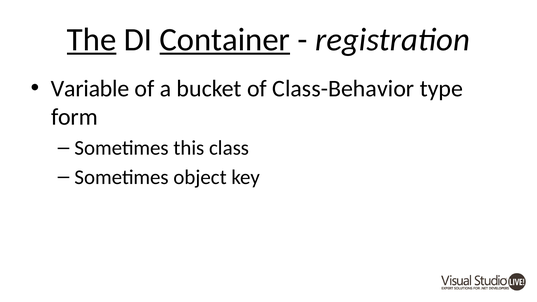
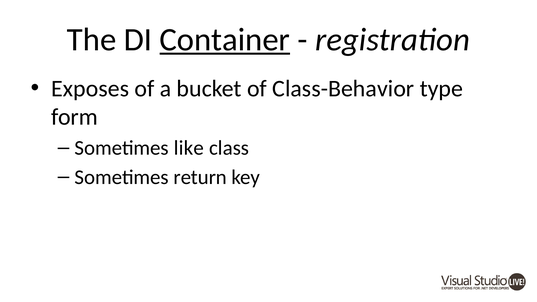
The underline: present -> none
Variable: Variable -> Exposes
this: this -> like
object: object -> return
